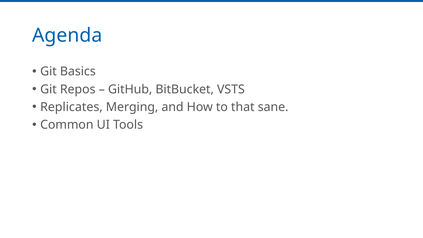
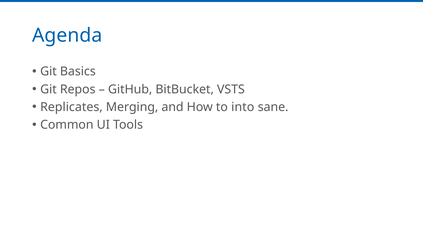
that: that -> into
